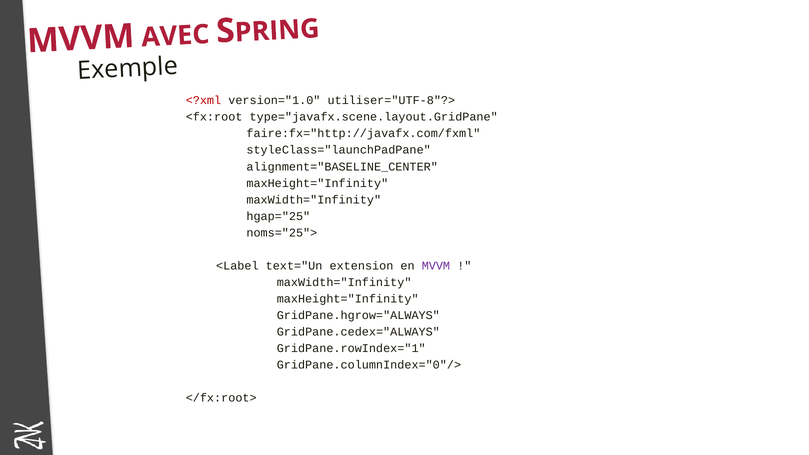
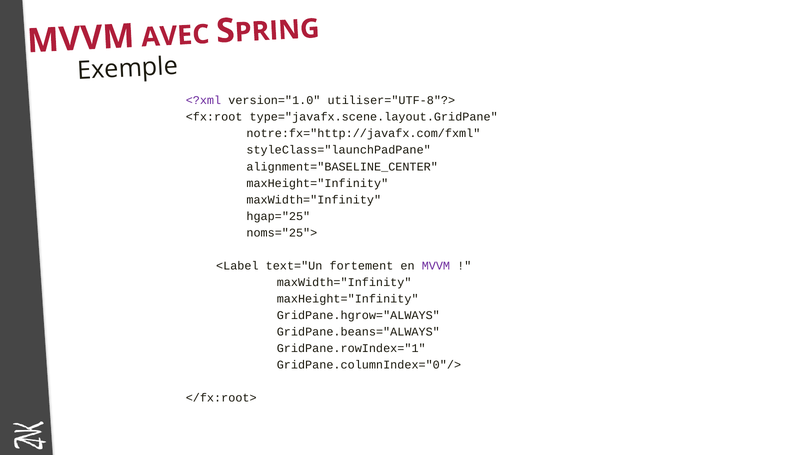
<?xml colour: red -> purple
faire:fx="http://javafx.com/fxml: faire:fx="http://javafx.com/fxml -> notre:fx="http://javafx.com/fxml
extension: extension -> fortement
GridPane.cedex="ALWAYS: GridPane.cedex="ALWAYS -> GridPane.beans="ALWAYS
